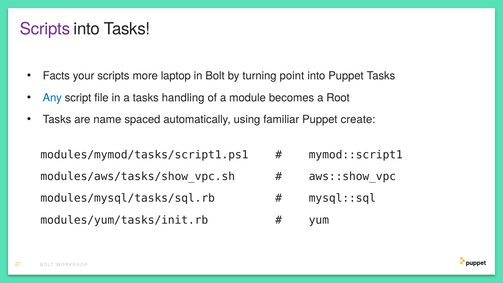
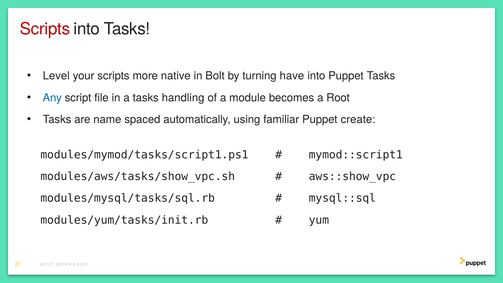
Scripts at (45, 29) colour: purple -> red
Facts: Facts -> Level
laptop: laptop -> native
point: point -> have
